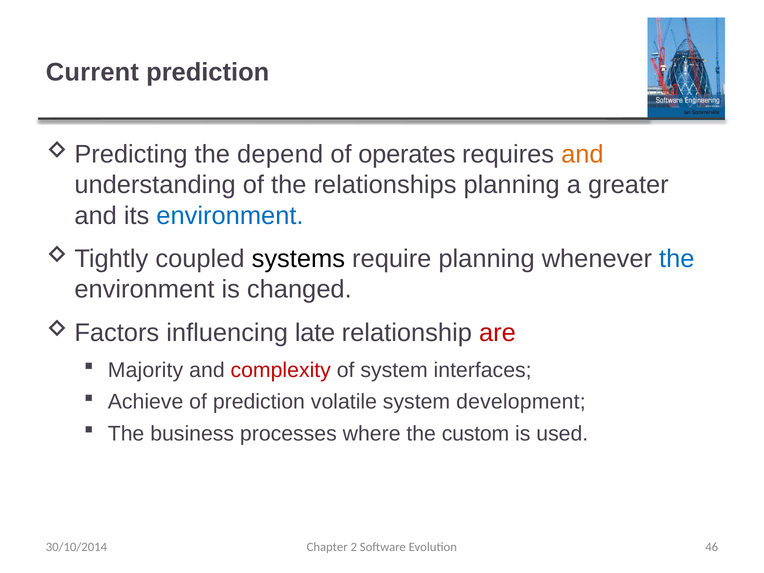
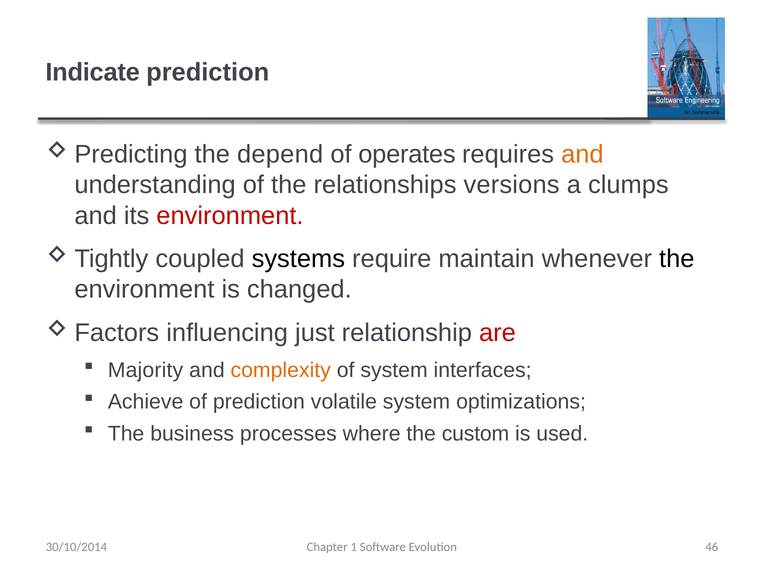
Current: Current -> Indicate
relationships planning: planning -> versions
greater: greater -> clumps
environment at (230, 216) colour: blue -> red
require planning: planning -> maintain
the at (677, 259) colour: blue -> black
late: late -> just
complexity colour: red -> orange
development: development -> optimizations
2: 2 -> 1
